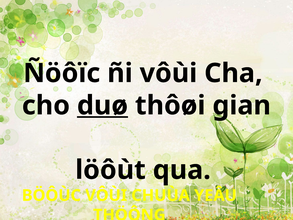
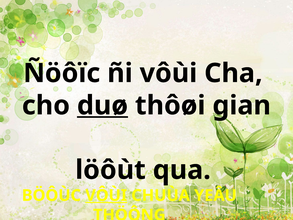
VÔÙI at (106, 195) underline: none -> present
